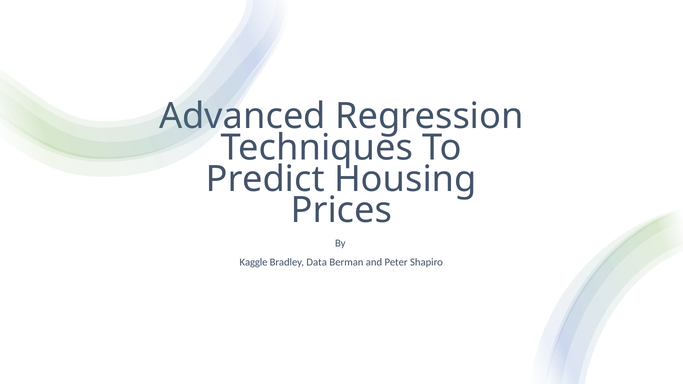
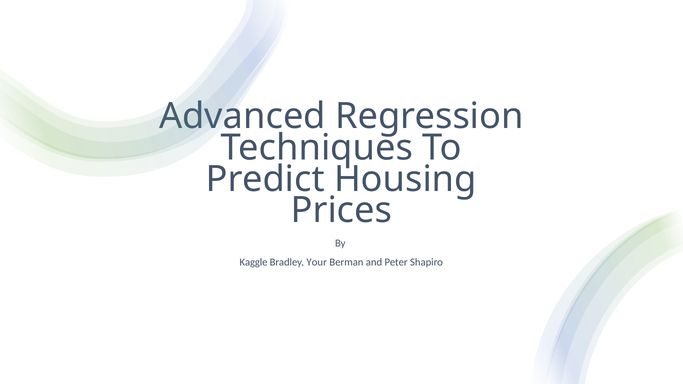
Data: Data -> Your
